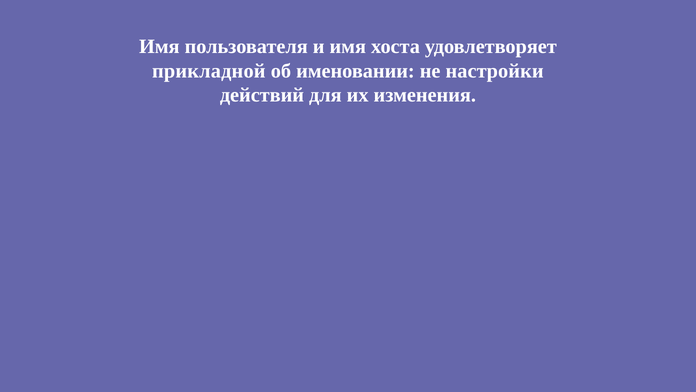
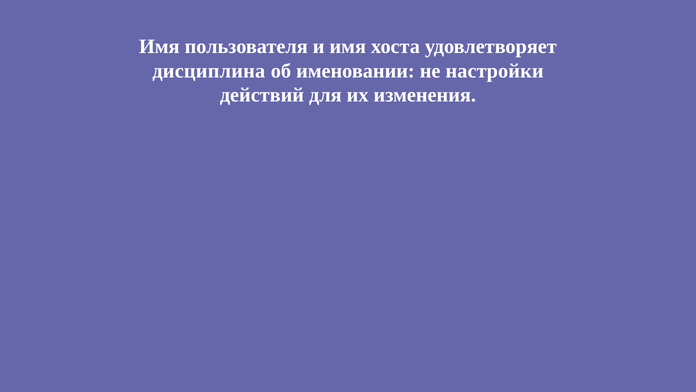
прикладной: прикладной -> дисциплина
